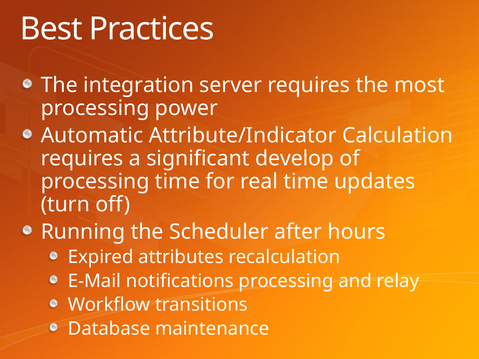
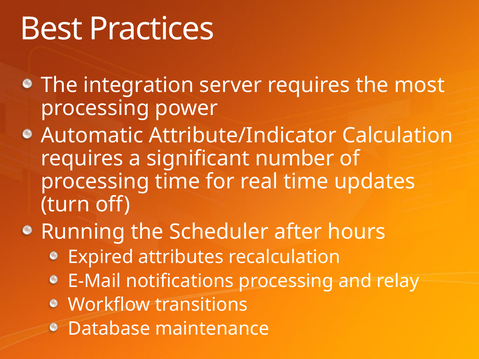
develop: develop -> number
